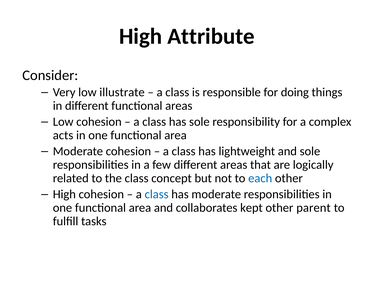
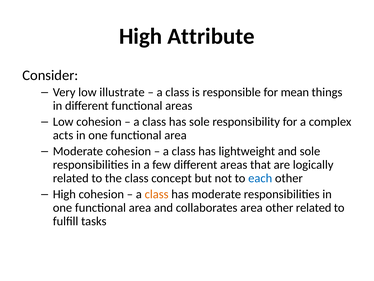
doing: doing -> mean
class at (157, 194) colour: blue -> orange
collaborates kept: kept -> area
other parent: parent -> related
